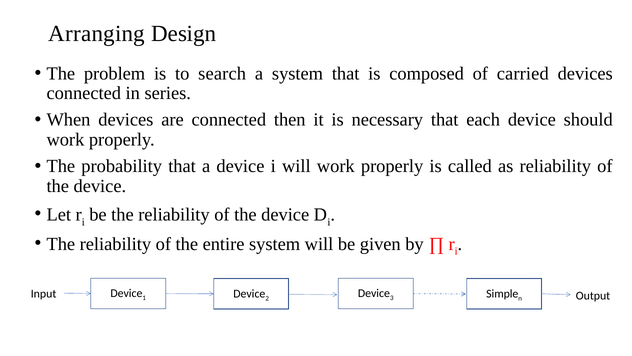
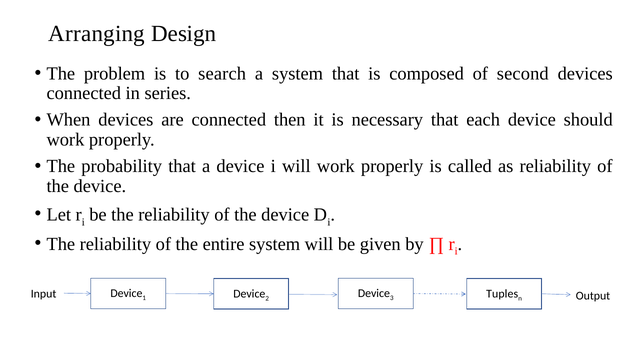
carried: carried -> second
Simple: Simple -> Tuples
